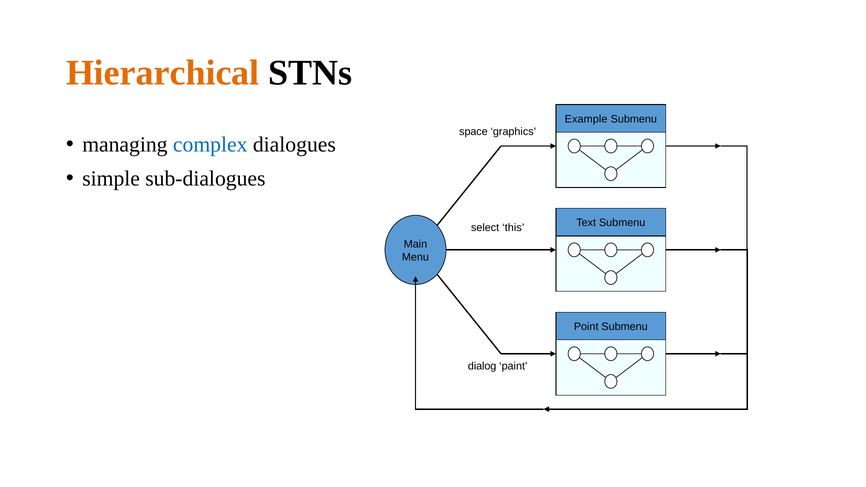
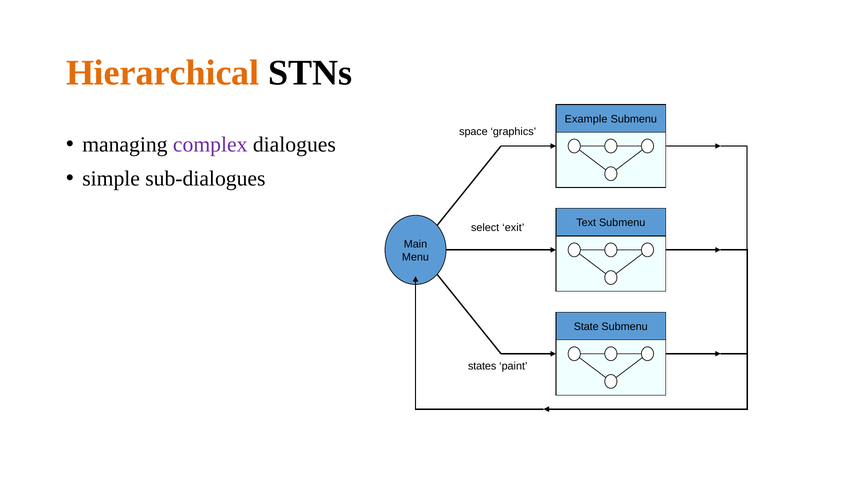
complex colour: blue -> purple
this: this -> exit
Point: Point -> State
dialog: dialog -> states
